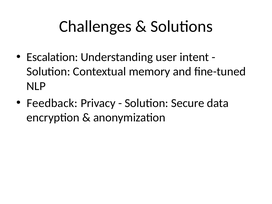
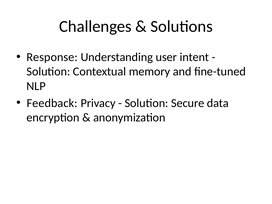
Escalation: Escalation -> Response
